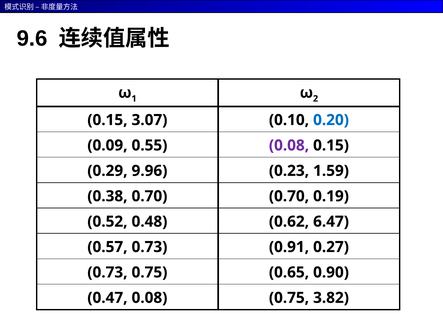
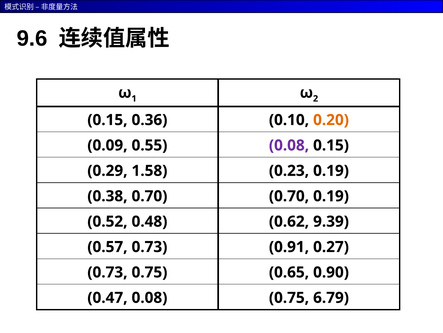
3.07: 3.07 -> 0.36
0.20 colour: blue -> orange
9.96: 9.96 -> 1.58
0.23 1.59: 1.59 -> 0.19
6.47: 6.47 -> 9.39
3.82: 3.82 -> 6.79
